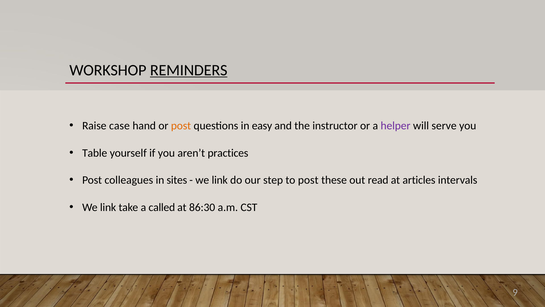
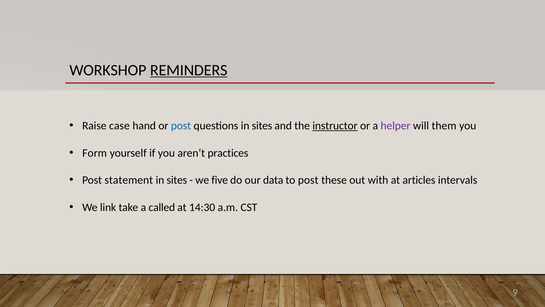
post at (181, 125) colour: orange -> blue
questions in easy: easy -> sites
instructor underline: none -> present
serve: serve -> them
Table: Table -> Form
colleagues: colleagues -> statement
link at (220, 180): link -> five
step: step -> data
read: read -> with
86:30: 86:30 -> 14:30
